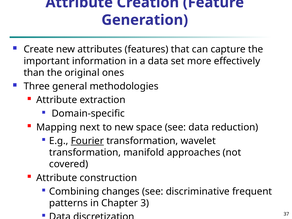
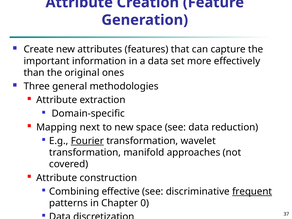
changes: changes -> effective
frequent underline: none -> present
3: 3 -> 0
